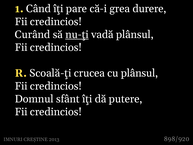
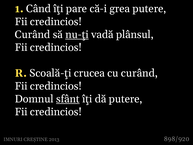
grea durere: durere -> putere
cu plânsul: plânsul -> curând
sfânt underline: none -> present
